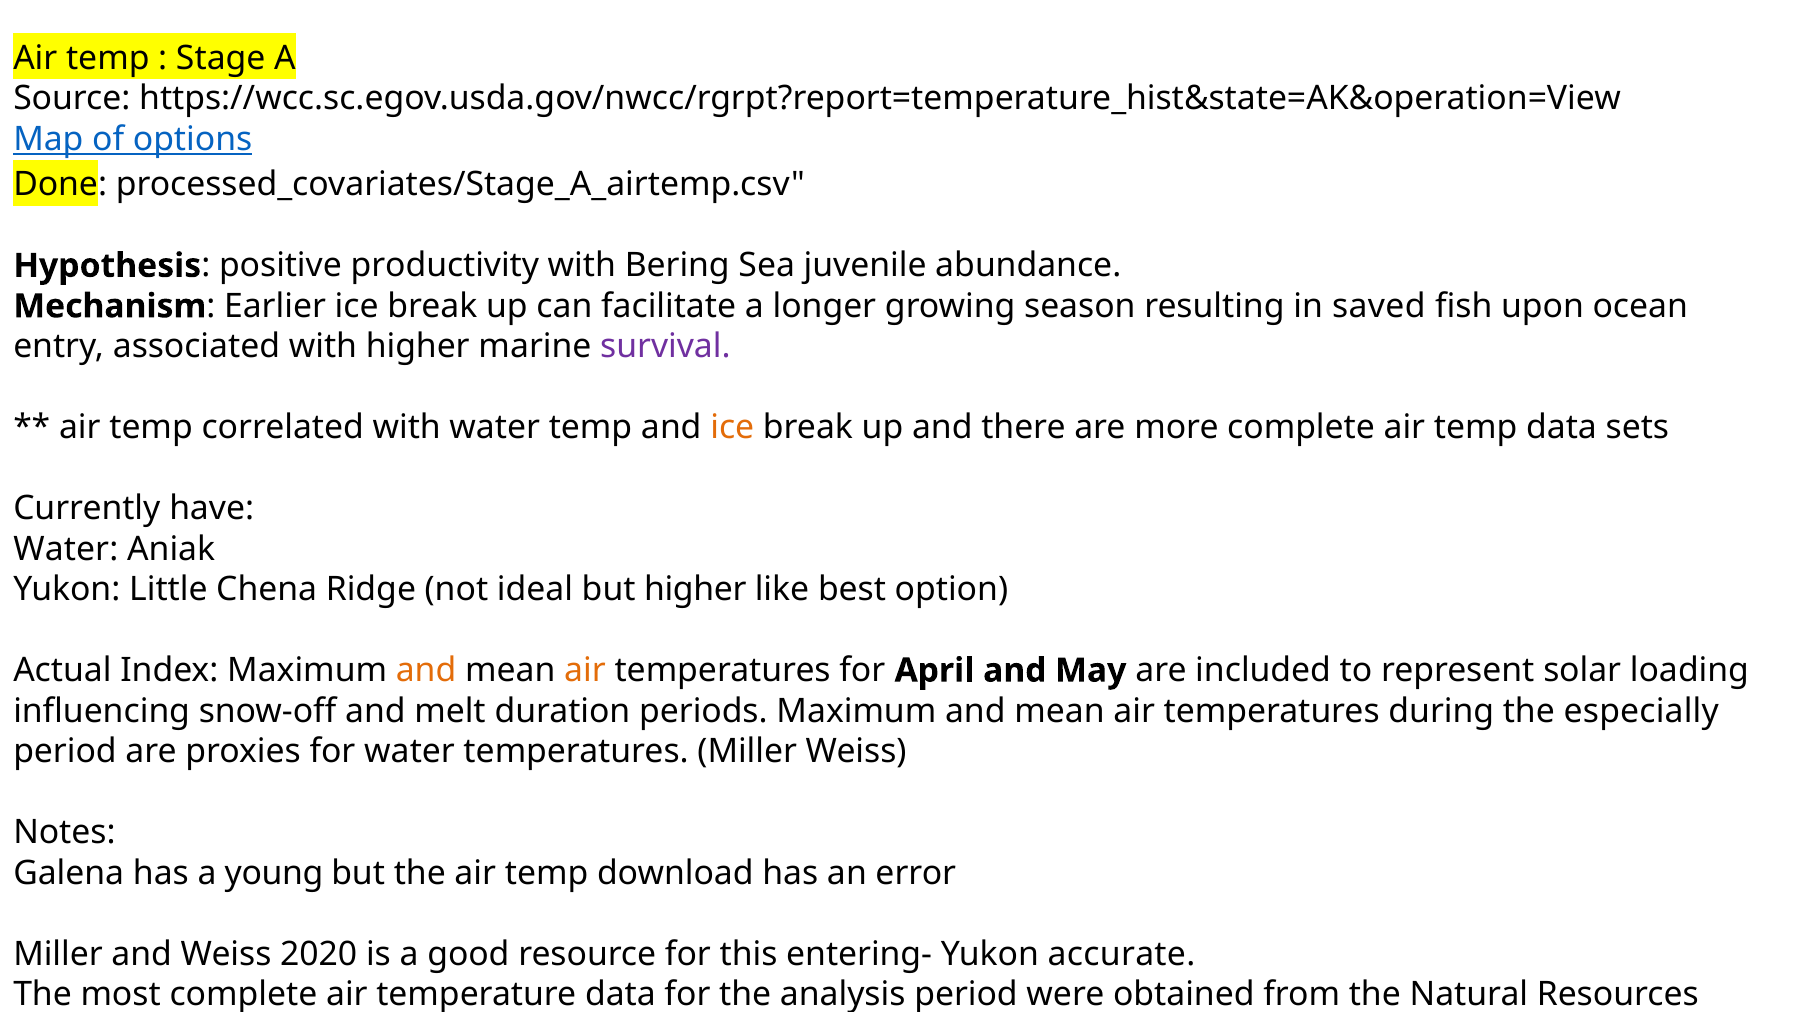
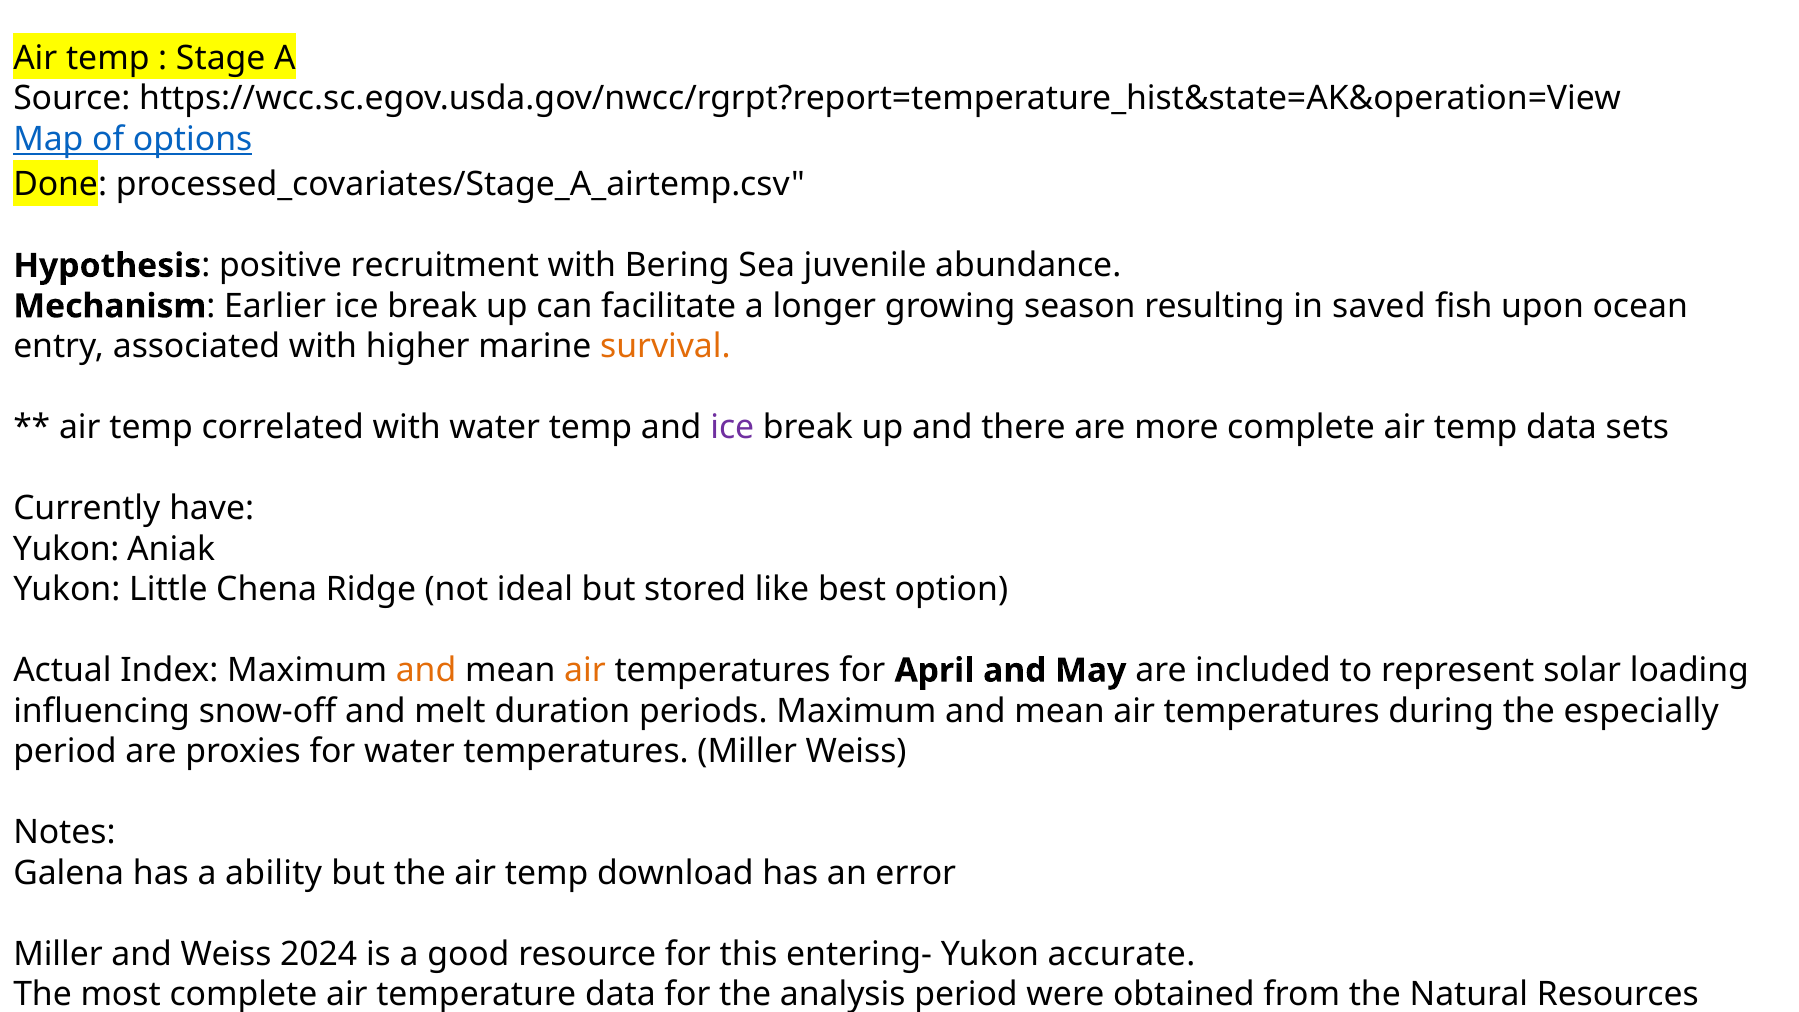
productivity: productivity -> recruitment
survival colour: purple -> orange
ice at (732, 428) colour: orange -> purple
Water at (66, 549): Water -> Yukon
but higher: higher -> stored
young: young -> ability
2020: 2020 -> 2024
